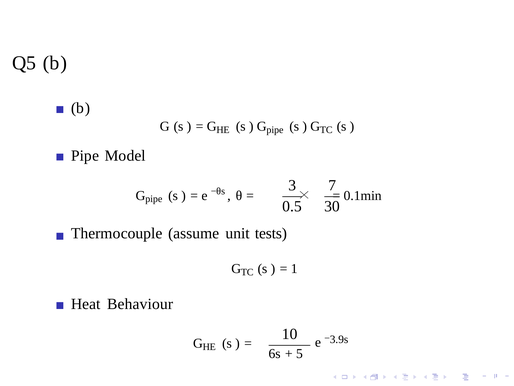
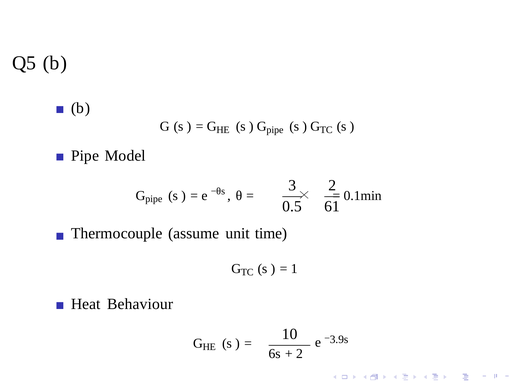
3 7: 7 -> 2
30: 30 -> 61
tests: tests -> time
5 at (299, 354): 5 -> 2
